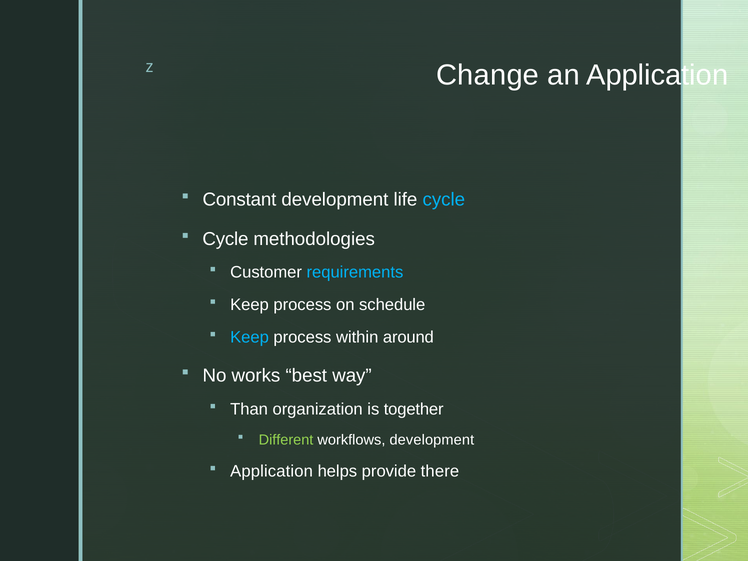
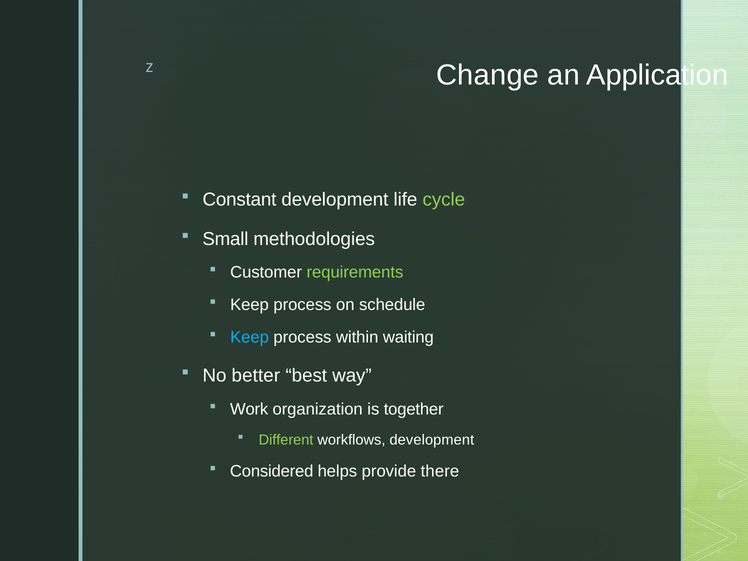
cycle at (444, 199) colour: light blue -> light green
Cycle at (225, 239): Cycle -> Small
requirements colour: light blue -> light green
around: around -> waiting
works: works -> better
Than: Than -> Work
Application at (272, 471): Application -> Considered
